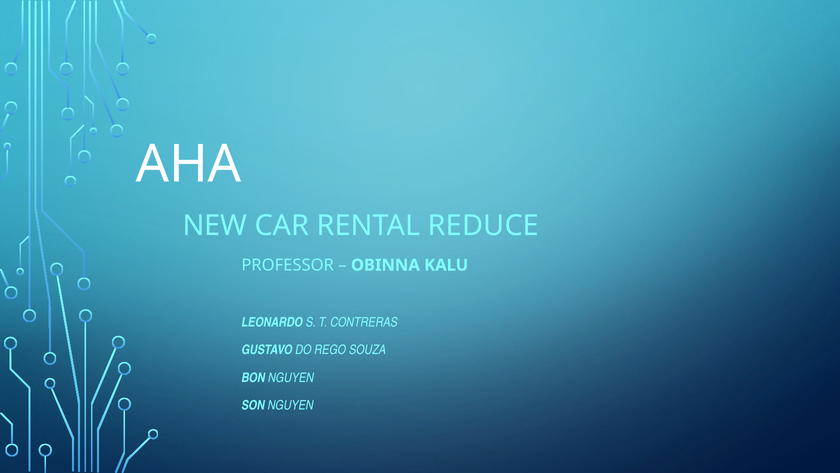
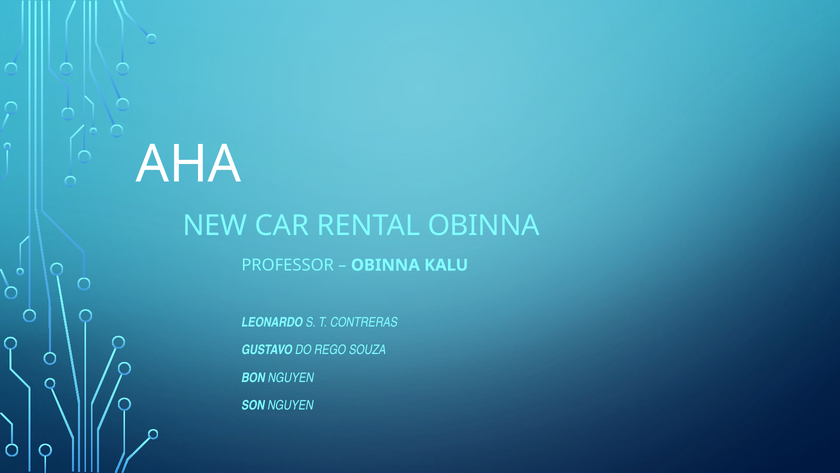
RENTAL REDUCE: REDUCE -> OBINNA
